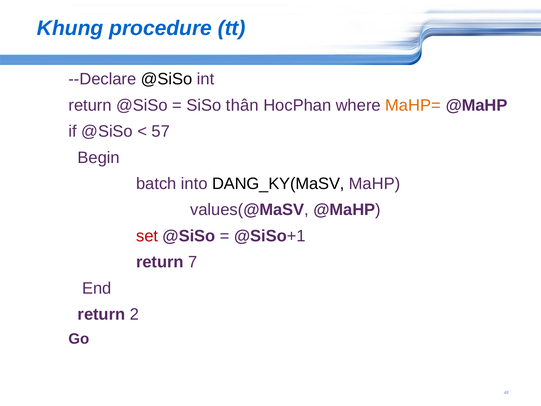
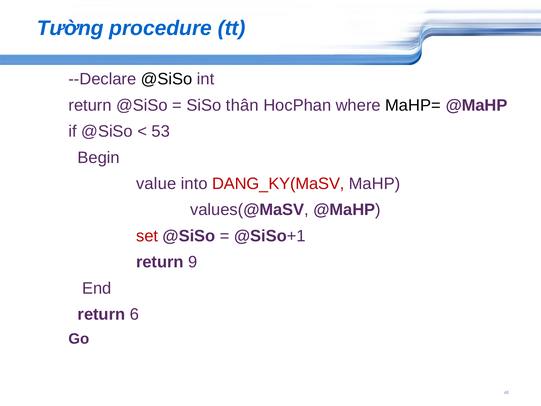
Khung: Khung -> Tường
MaHP= colour: orange -> black
57: 57 -> 53
batch: batch -> value
DANG_KY(MaSV colour: black -> red
7: 7 -> 9
2: 2 -> 6
